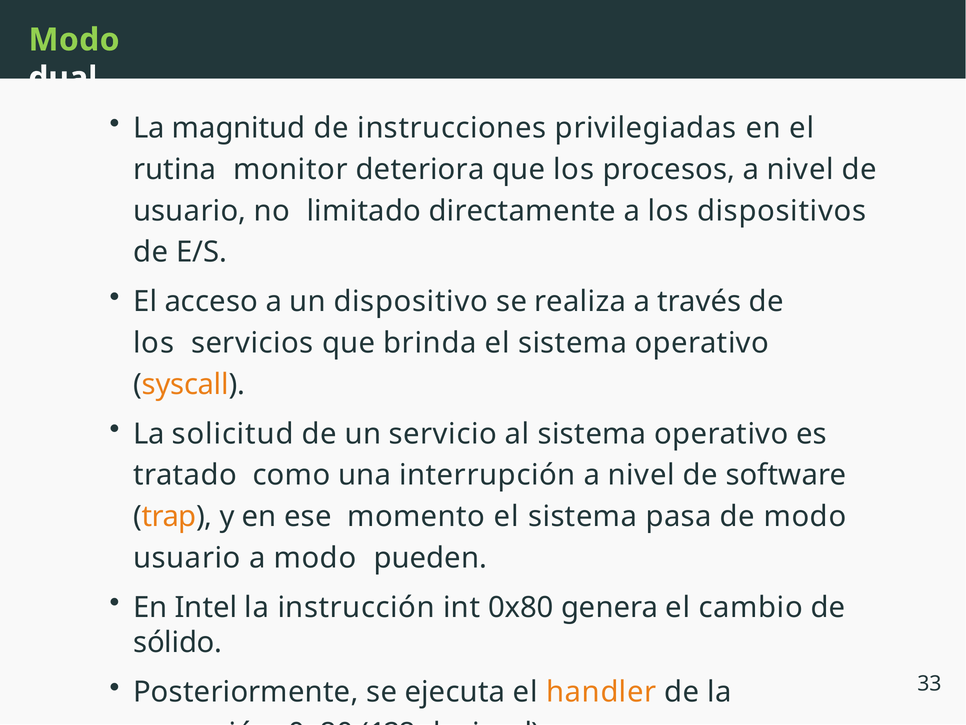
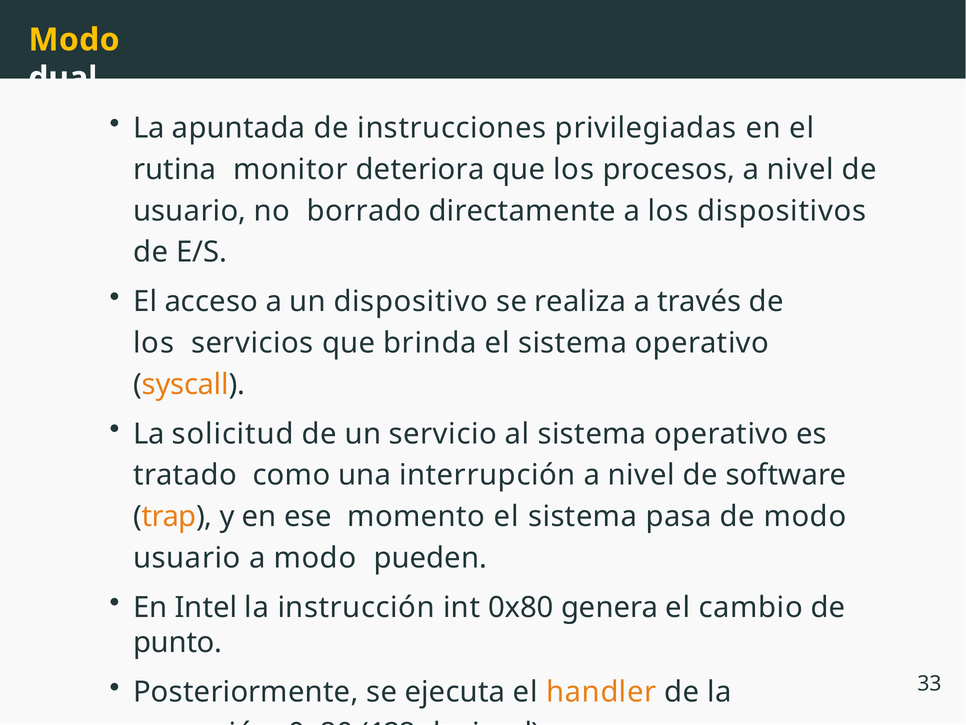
Modo at (74, 40) colour: light green -> yellow
magnitud: magnitud -> apuntada
limitado: limitado -> borrado
sólido: sólido -> punto
